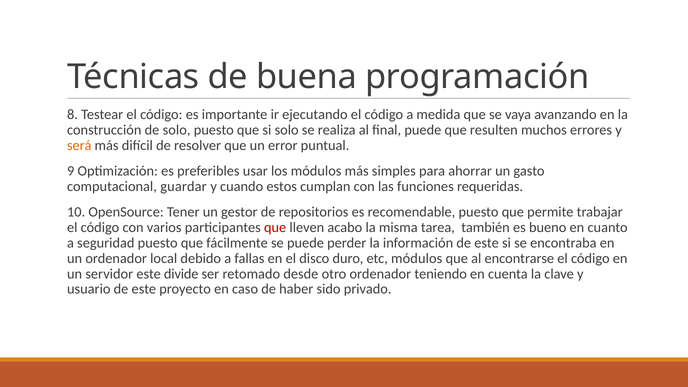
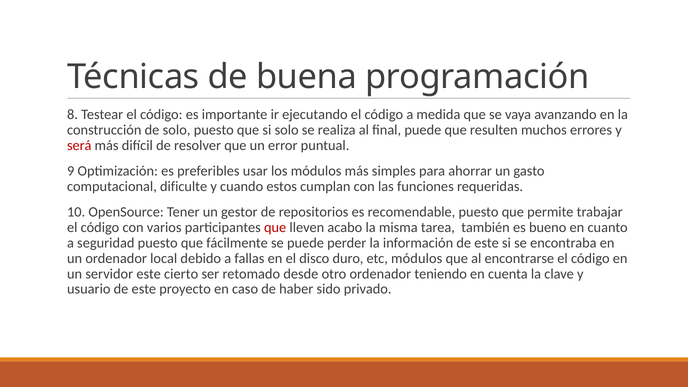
será colour: orange -> red
guardar: guardar -> dificulte
divide: divide -> cierto
